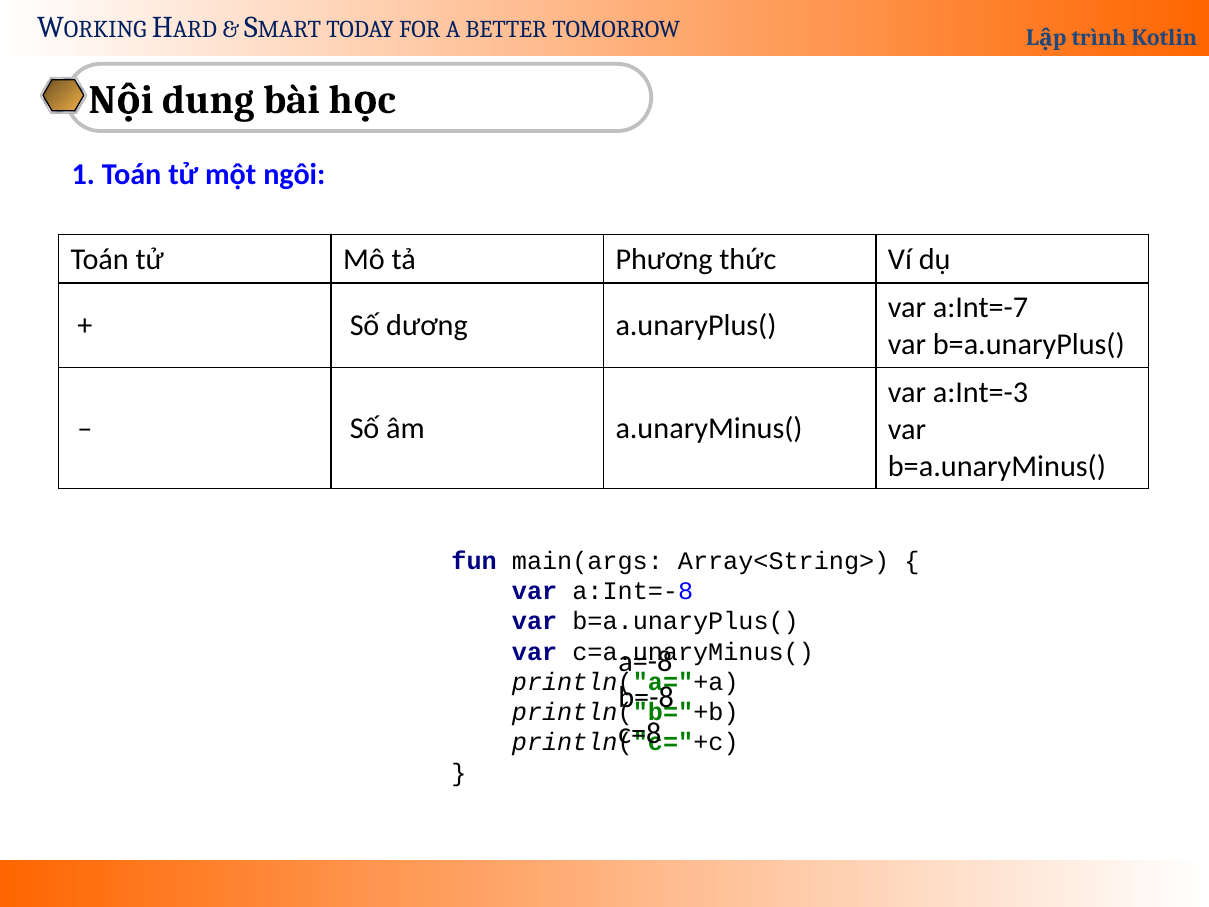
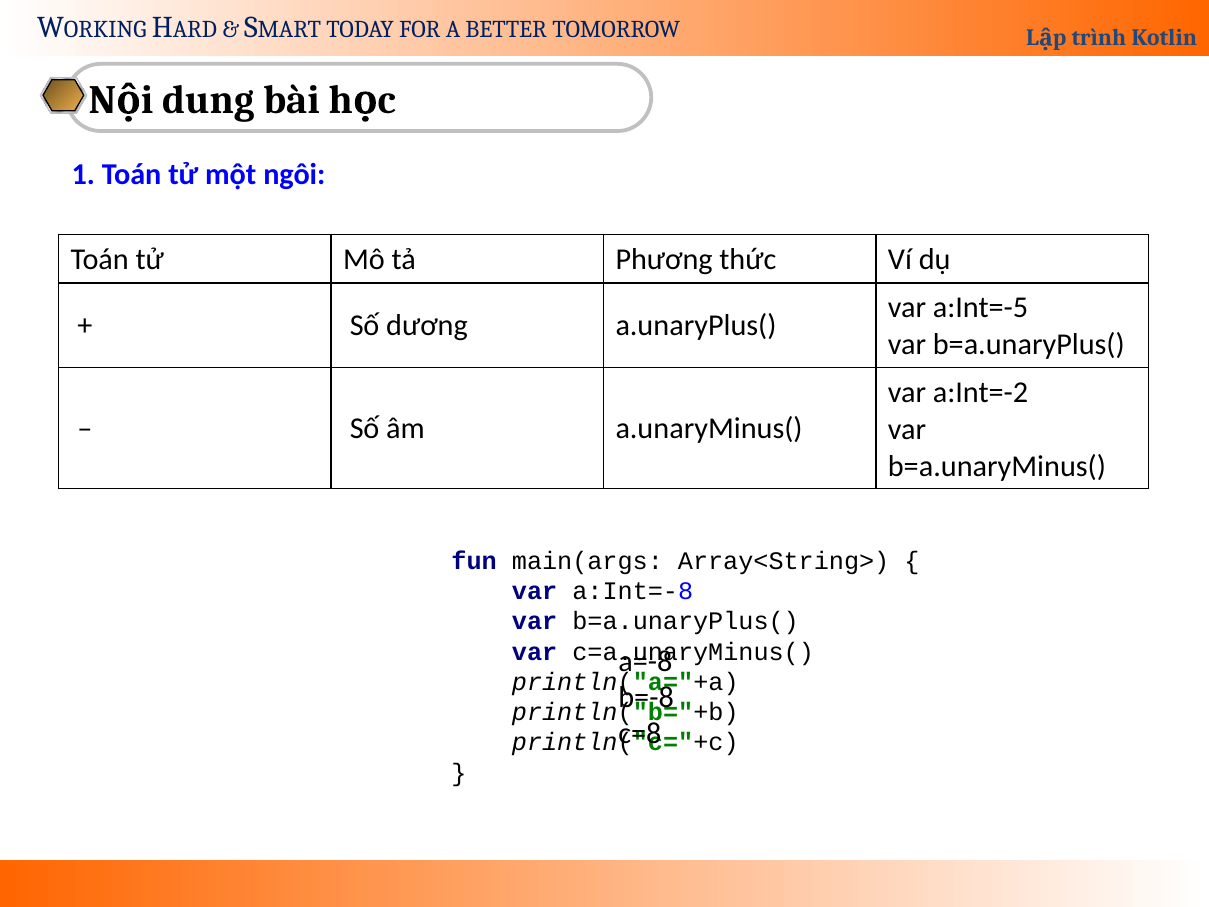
a:Int=-7: a:Int=-7 -> a:Int=-5
a:Int=-3: a:Int=-3 -> a:Int=-2
